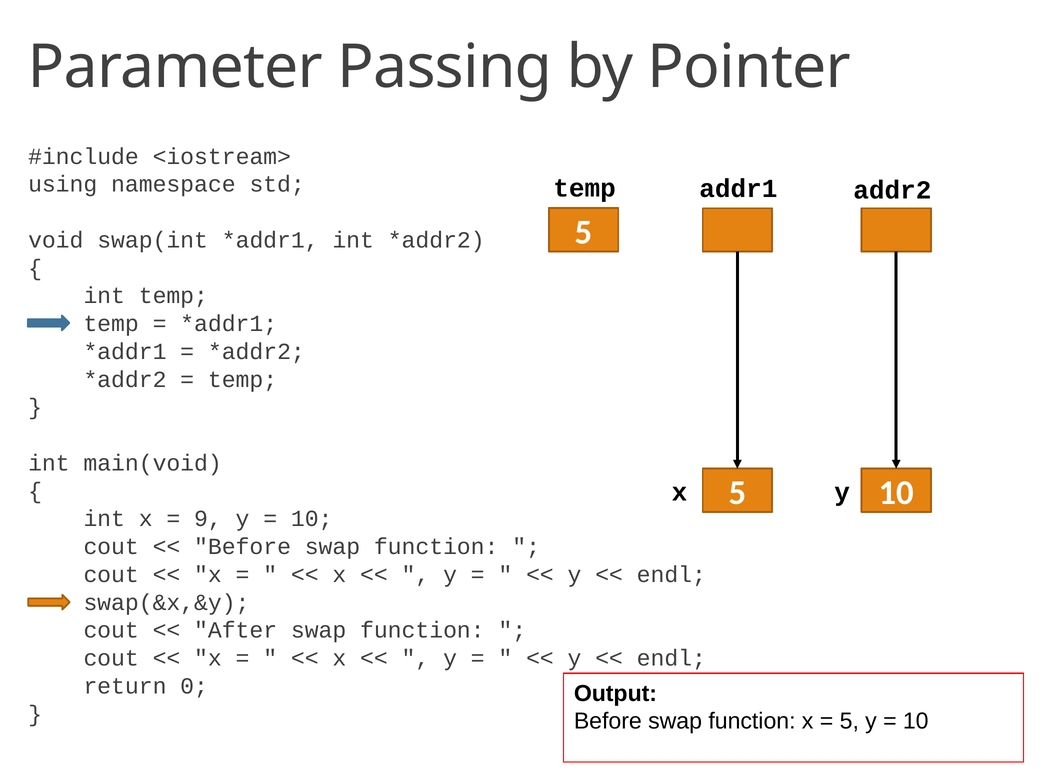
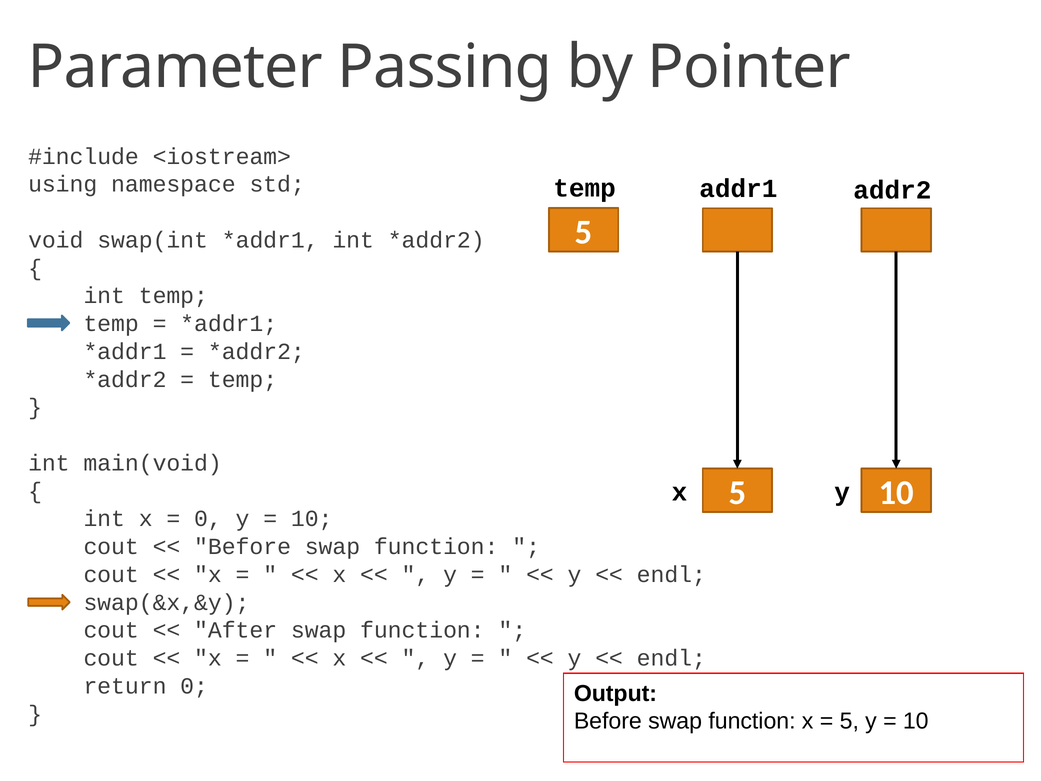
9 at (208, 519): 9 -> 0
